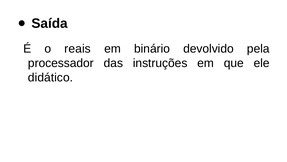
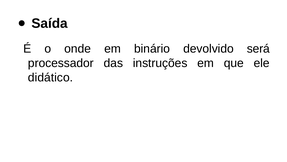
reais: reais -> onde
pela: pela -> será
